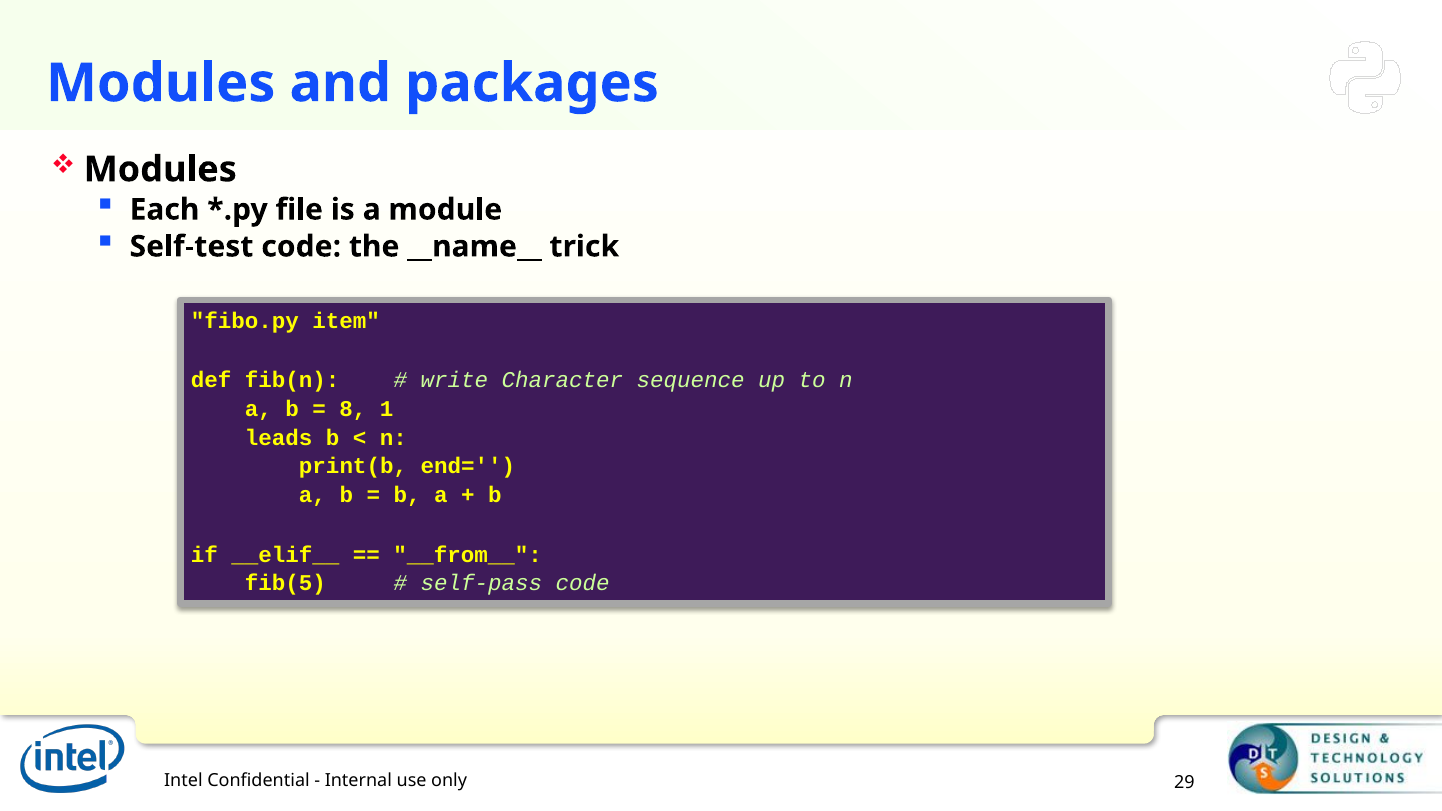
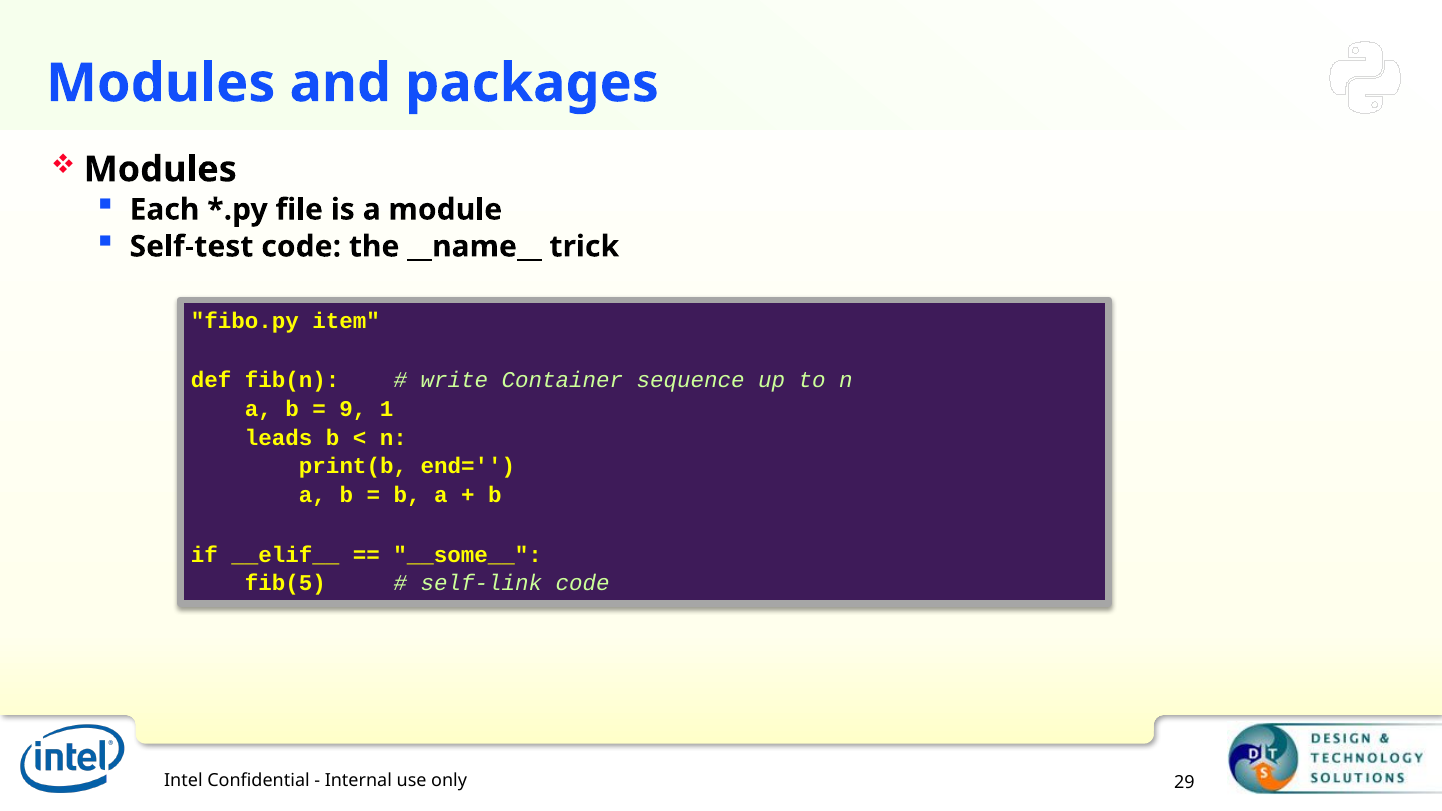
Character: Character -> Container
8: 8 -> 9
__from__: __from__ -> __some__
self-pass: self-pass -> self-link
